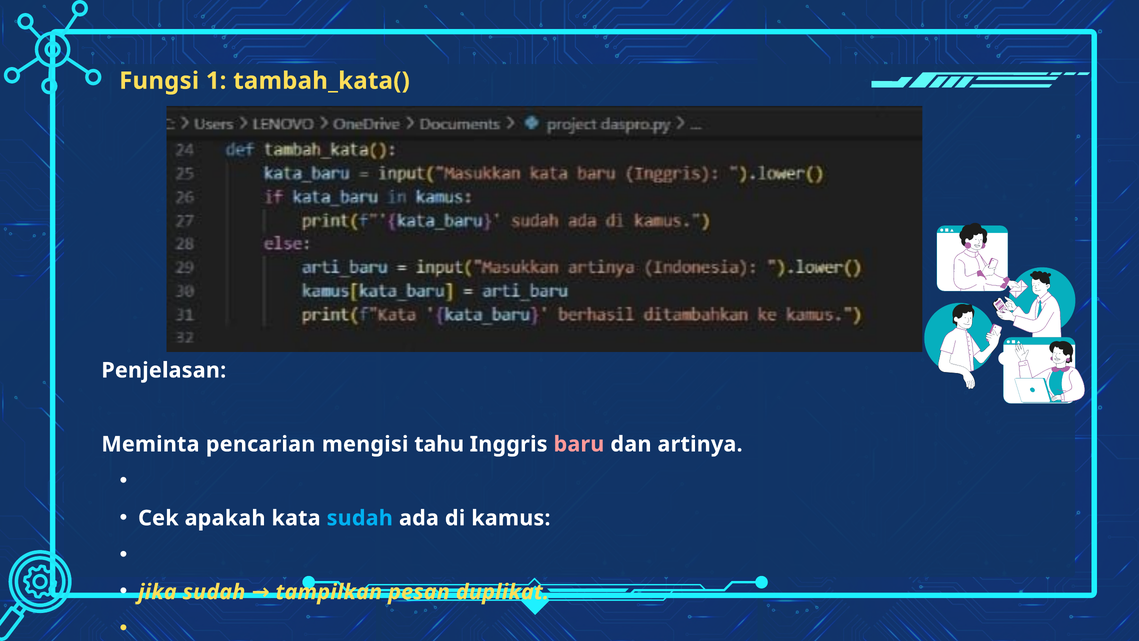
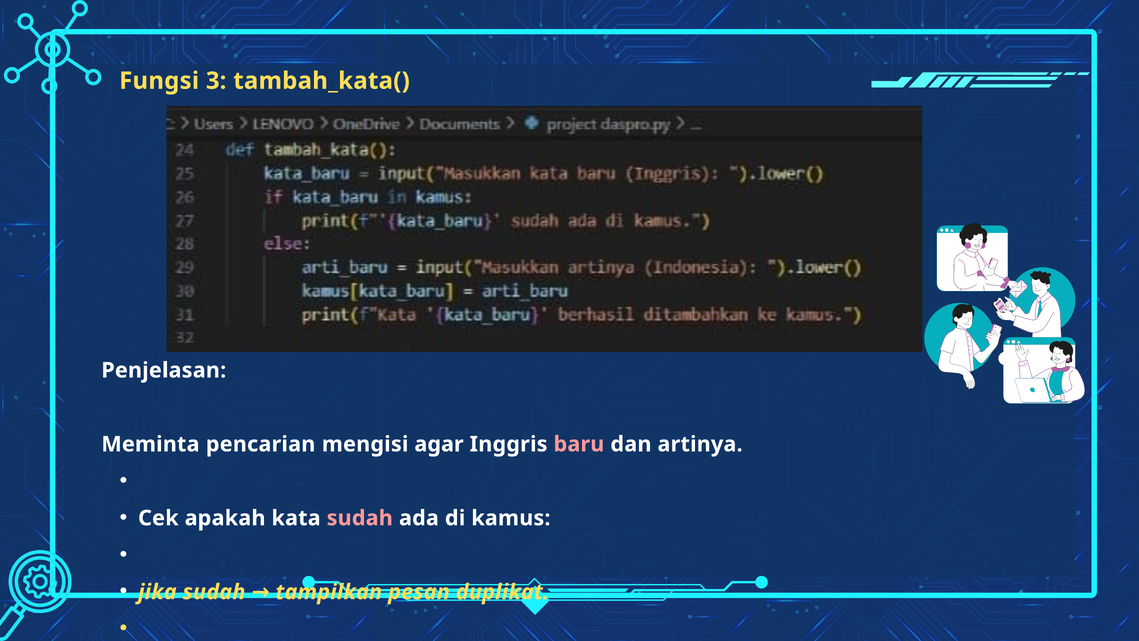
1: 1 -> 3
tahu: tahu -> agar
sudah at (360, 518) colour: light blue -> pink
